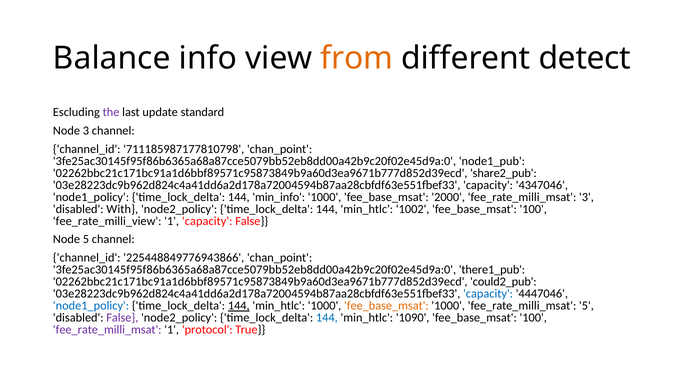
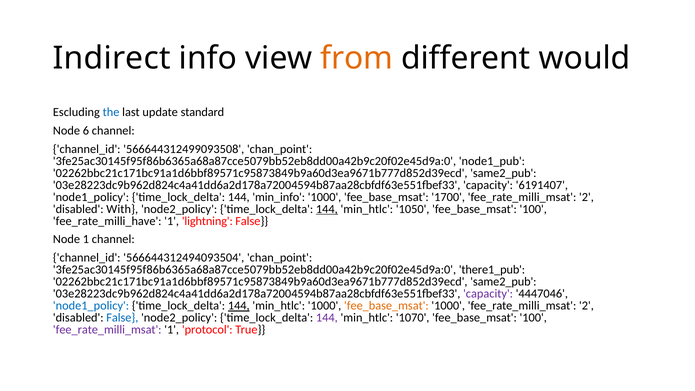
Balance: Balance -> Indirect
detect: detect -> would
the colour: purple -> blue
Node 3: 3 -> 6
711185987177810798: 711185987177810798 -> 566644312499093508
share2_pub at (503, 173): share2_pub -> same2_pub
4347046: 4347046 -> 6191407
2000: 2000 -> 1700
3 at (586, 197): 3 -> 2
144 at (327, 209) underline: none -> present
1002: 1002 -> 1050
fee_rate_milli_view: fee_rate_milli_view -> fee_rate_milli_have
1 capacity: capacity -> lightning
Node 5: 5 -> 1
225448849776943866: 225448849776943866 -> 566644312494093504
could2_pub at (503, 282): could2_pub -> same2_pub
capacity at (488, 294) colour: blue -> purple
1000 fee_rate_milli_msat 5: 5 -> 2
False at (122, 318) colour: purple -> blue
144 at (327, 318) colour: blue -> purple
1090: 1090 -> 1070
